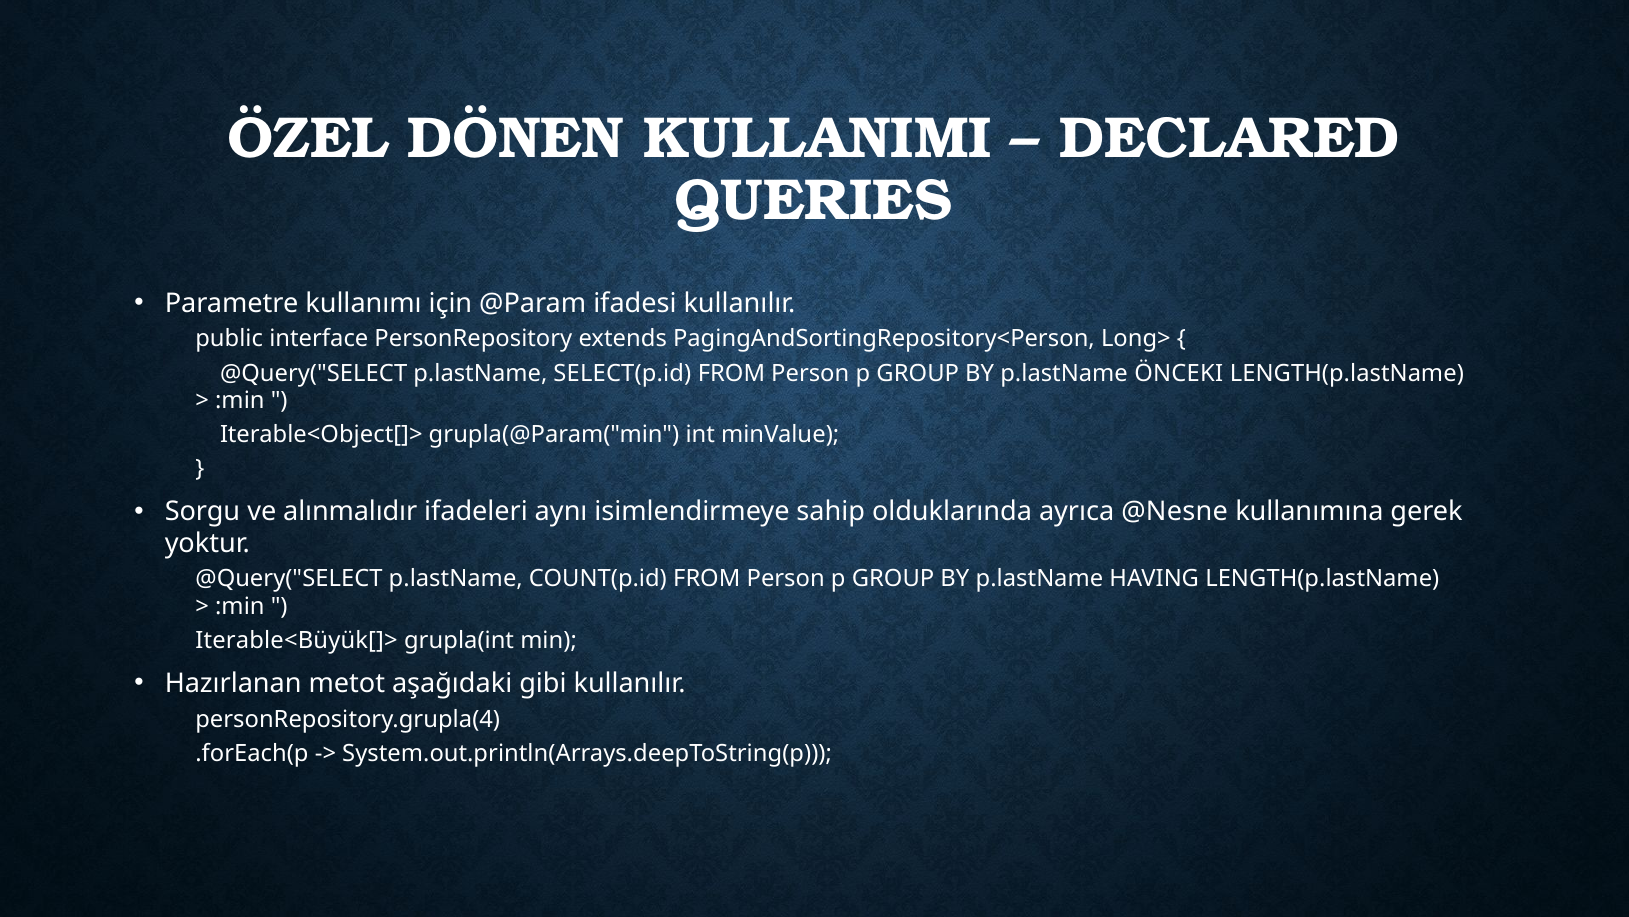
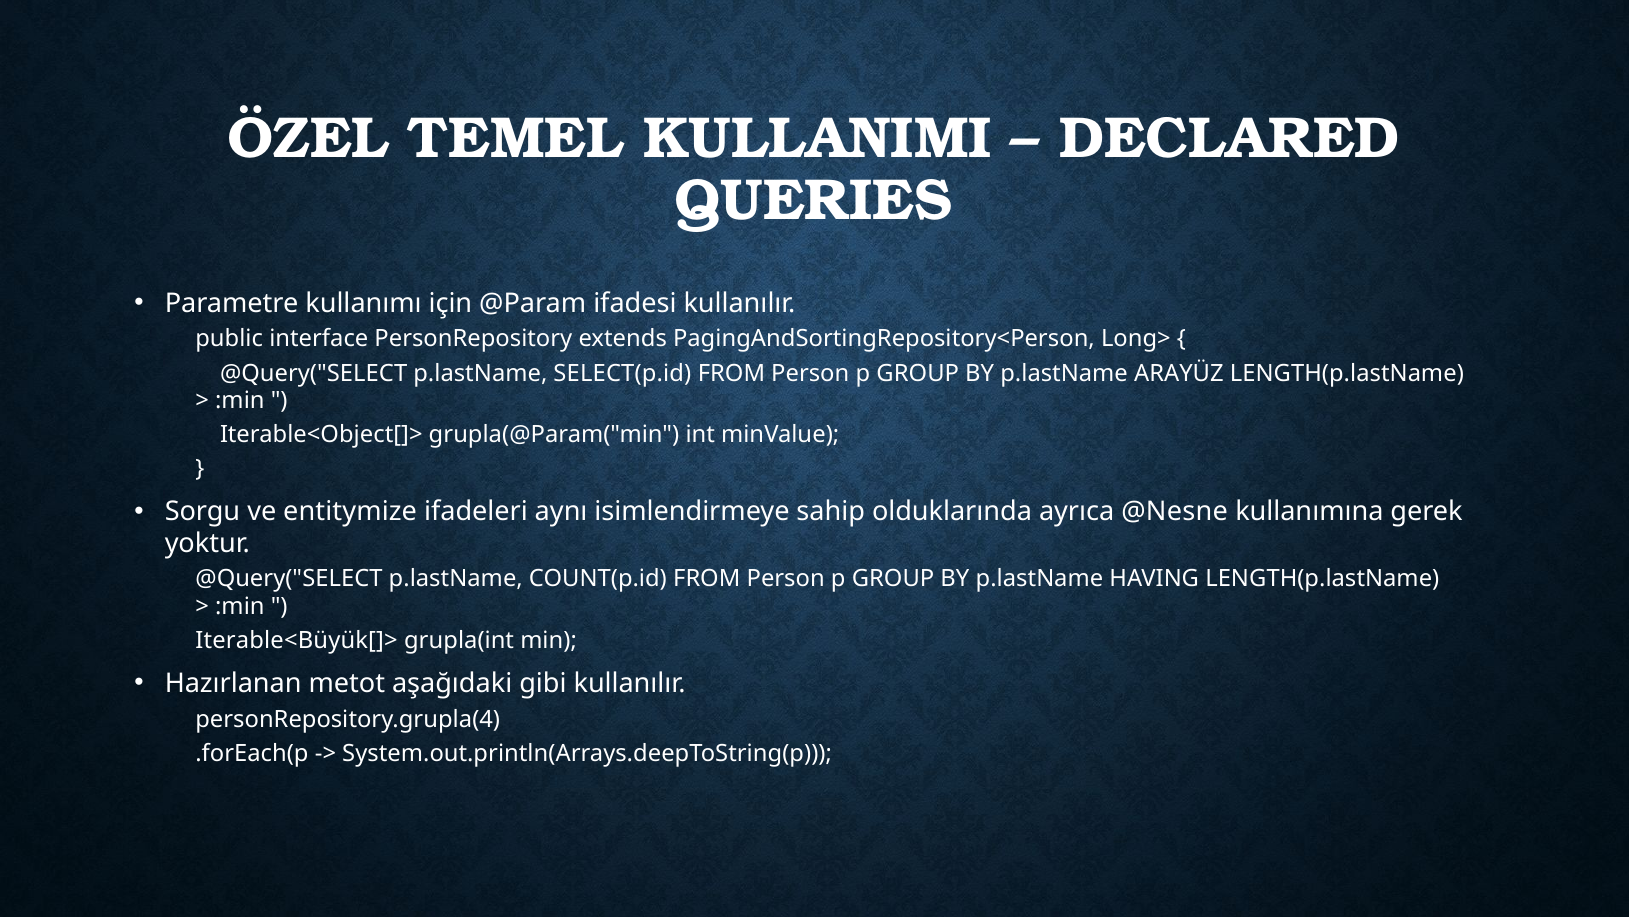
DÖNEN: DÖNEN -> TEMEL
ÖNCEKI: ÖNCEKI -> ARAYÜZ
alınmalıdır: alınmalıdır -> entitymize
